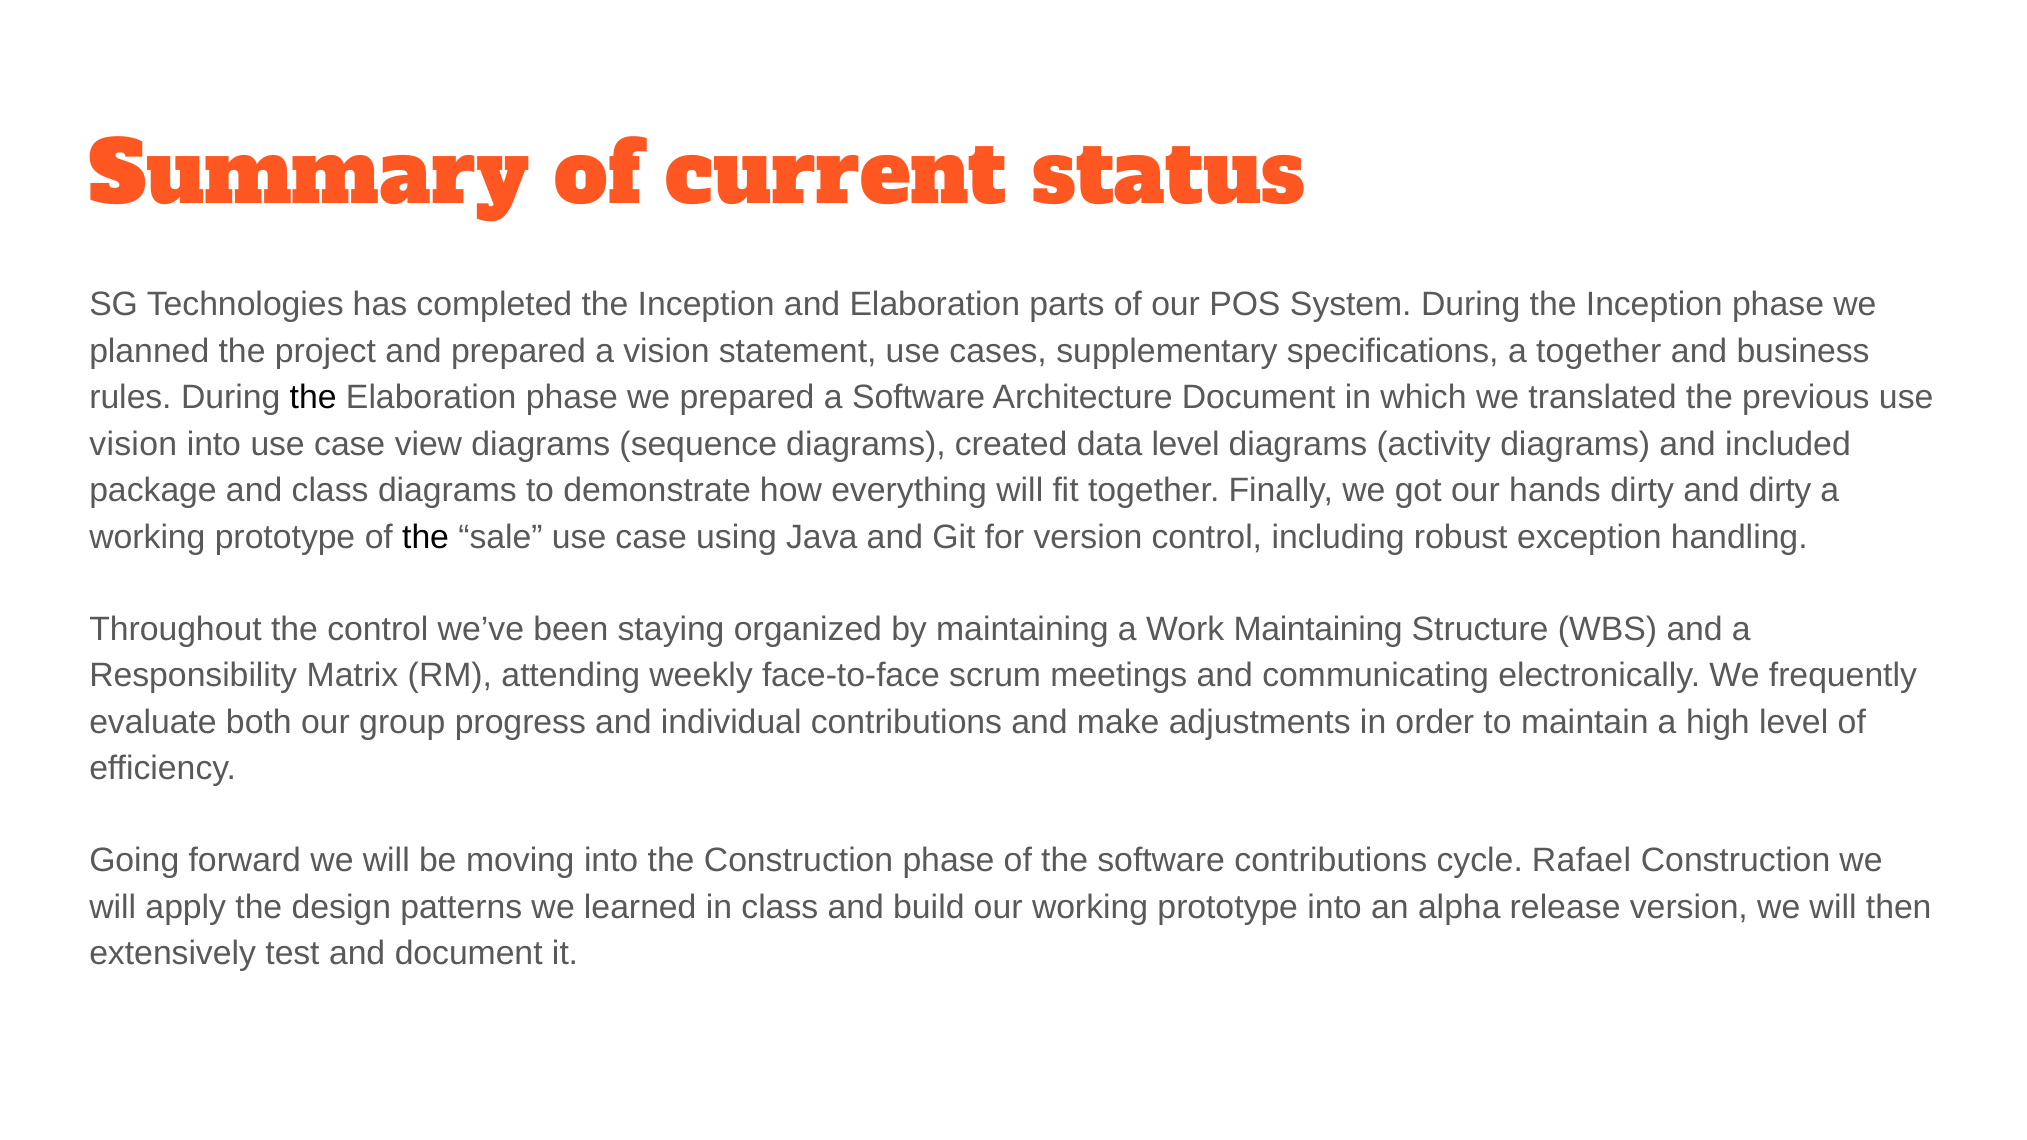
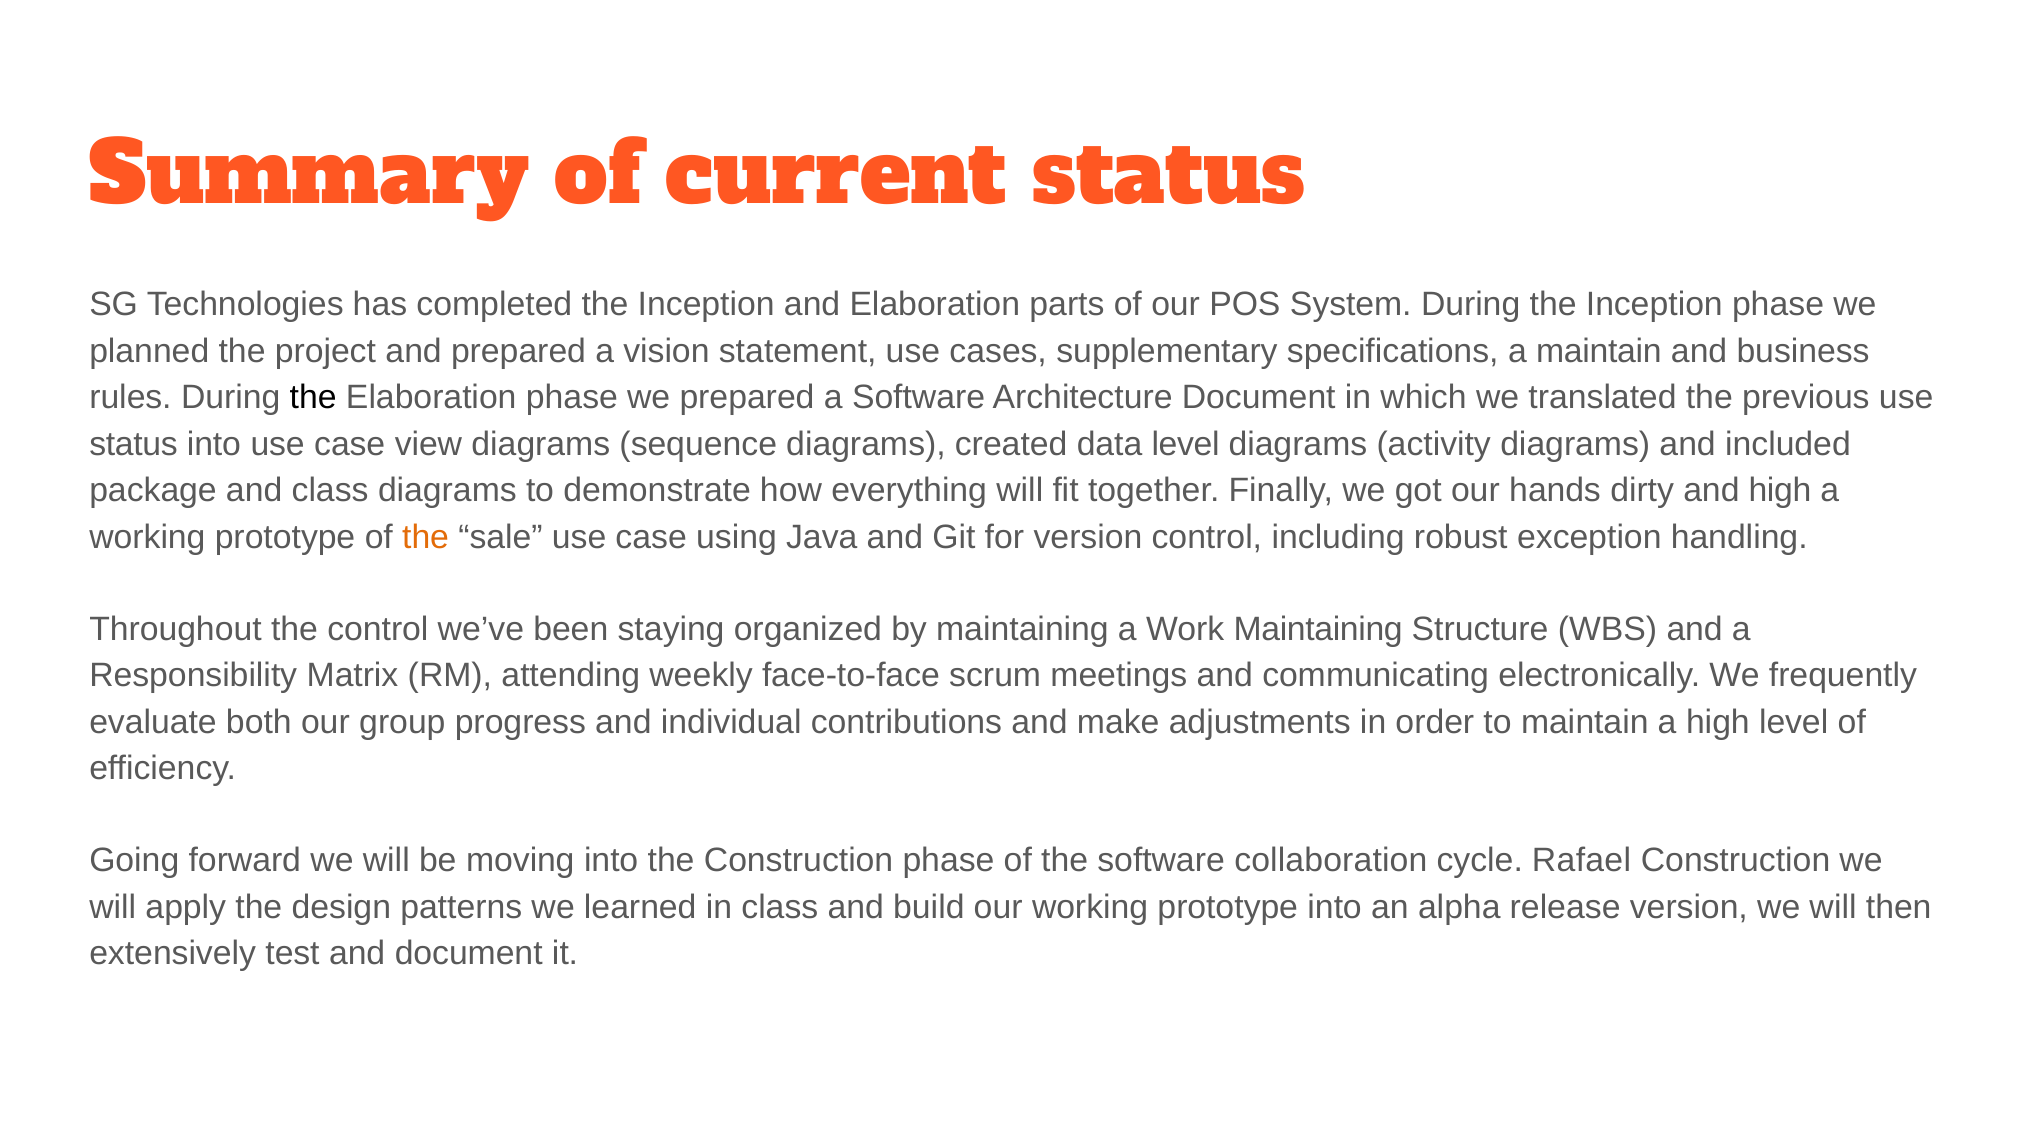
a together: together -> maintain
vision at (133, 444): vision -> status
and dirty: dirty -> high
the at (426, 537) colour: black -> orange
software contributions: contributions -> collaboration
